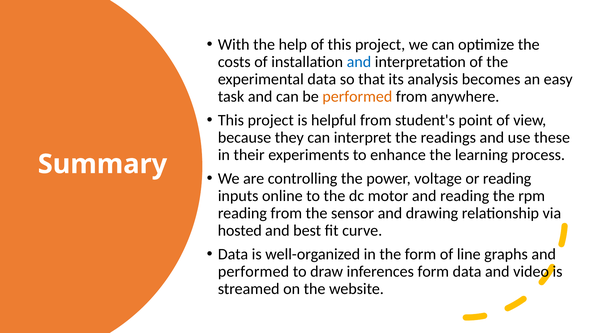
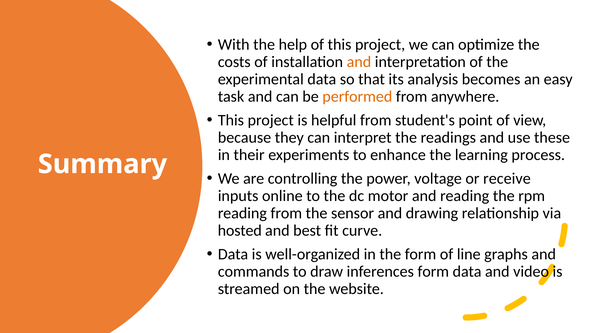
and at (359, 62) colour: blue -> orange
or reading: reading -> receive
performed at (254, 271): performed -> commands
